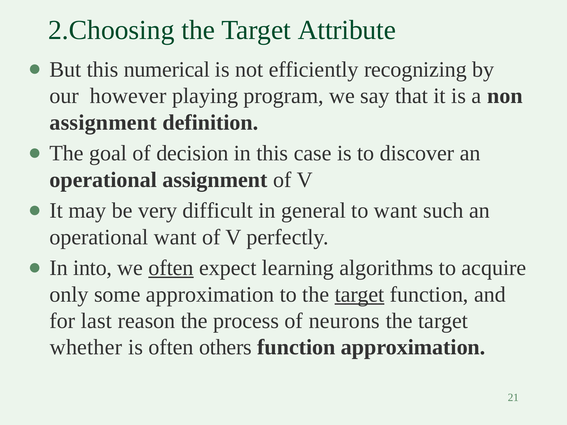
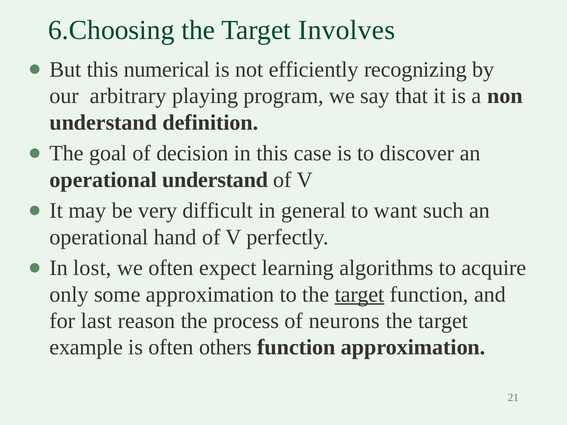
2.Choosing: 2.Choosing -> 6.Choosing
Attribute: Attribute -> Involves
however: however -> arbitrary
assignment at (103, 123): assignment -> understand
operational assignment: assignment -> understand
operational want: want -> hand
into: into -> lost
often at (171, 268) underline: present -> none
whether: whether -> example
